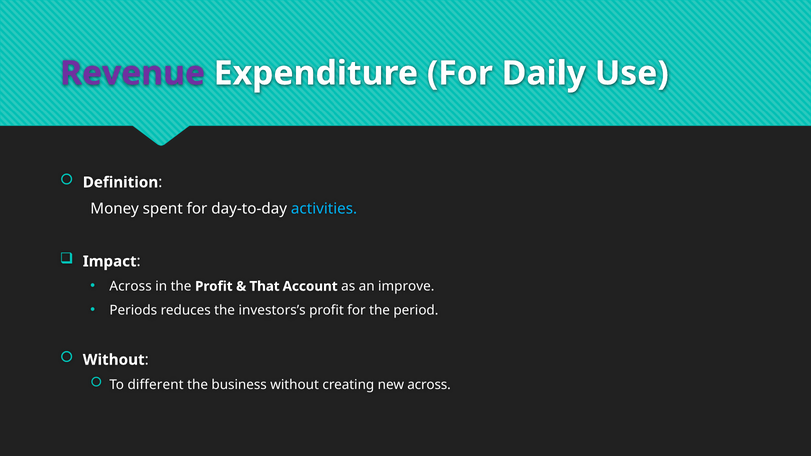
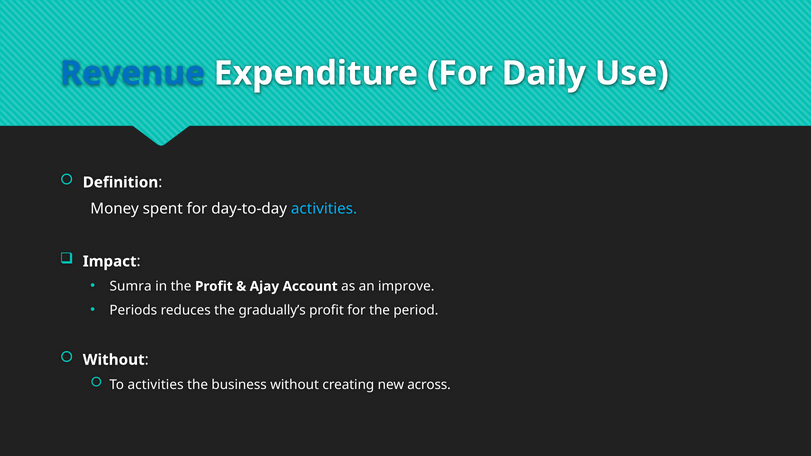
Revenue colour: purple -> blue
Across at (131, 286): Across -> Sumra
That: That -> Ajay
investors’s: investors’s -> gradually’s
To different: different -> activities
